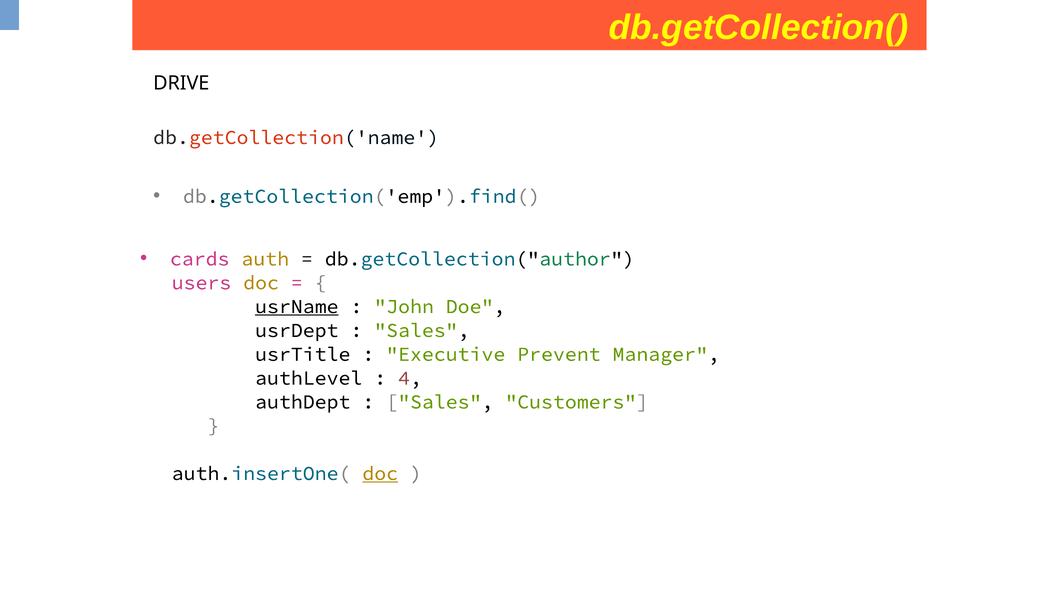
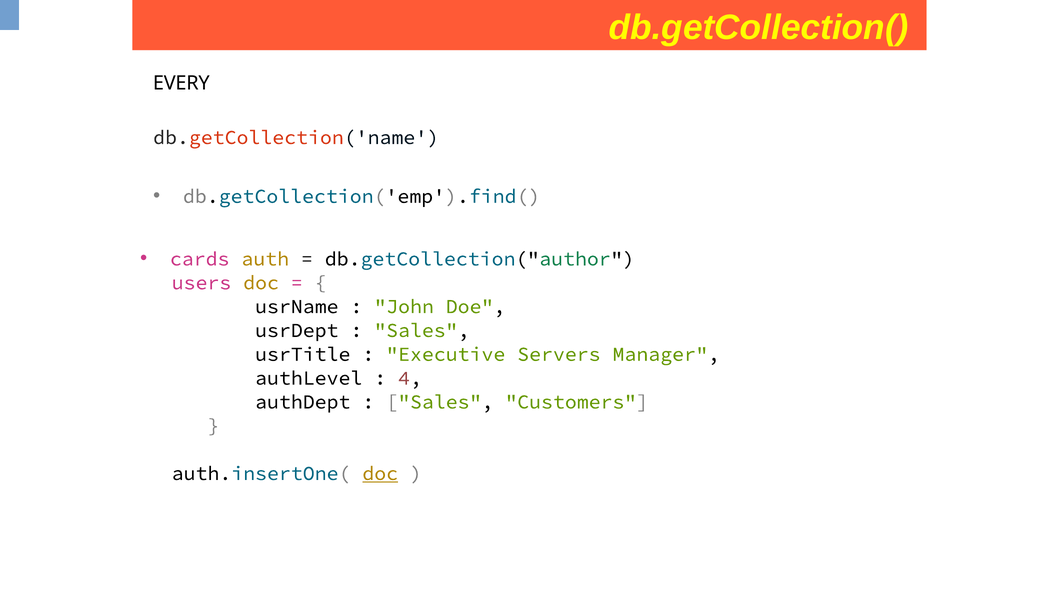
DRIVE: DRIVE -> EVERY
usrName underline: present -> none
Prevent: Prevent -> Servers
